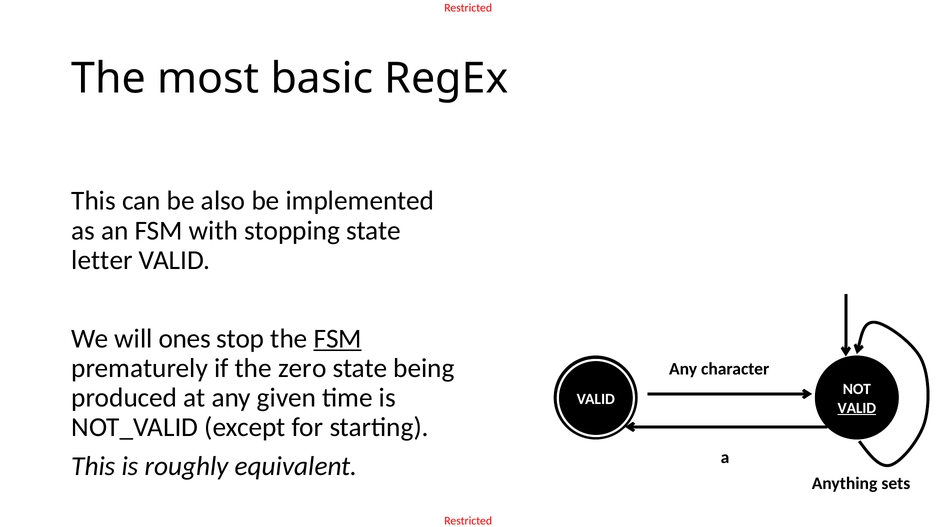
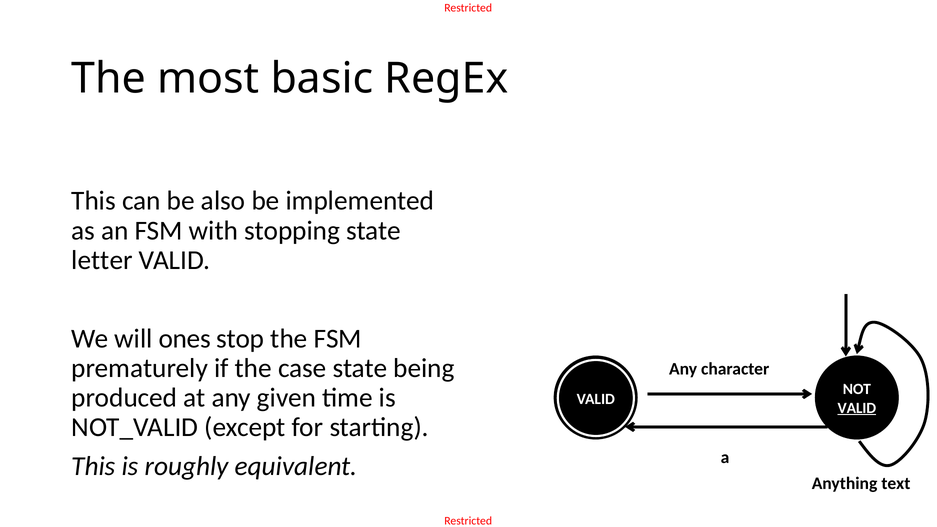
FSM at (338, 339) underline: present -> none
zero: zero -> case
sets: sets -> text
